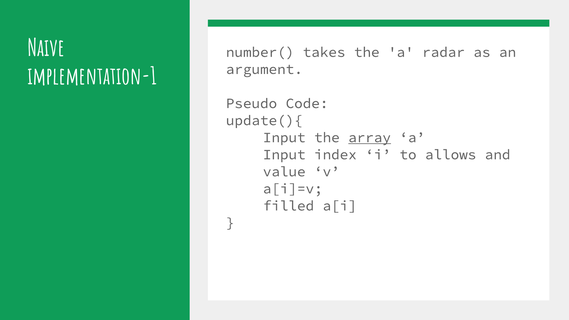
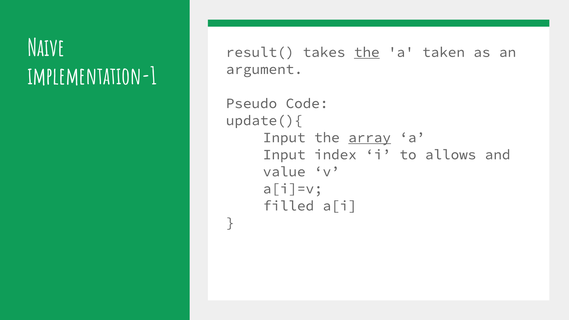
number(: number( -> result(
the at (367, 52) underline: none -> present
radar: radar -> taken
